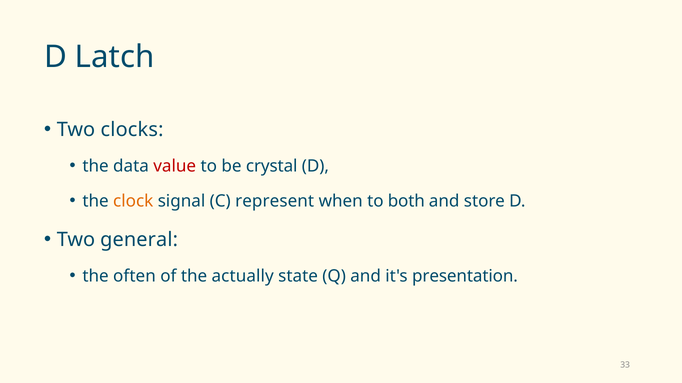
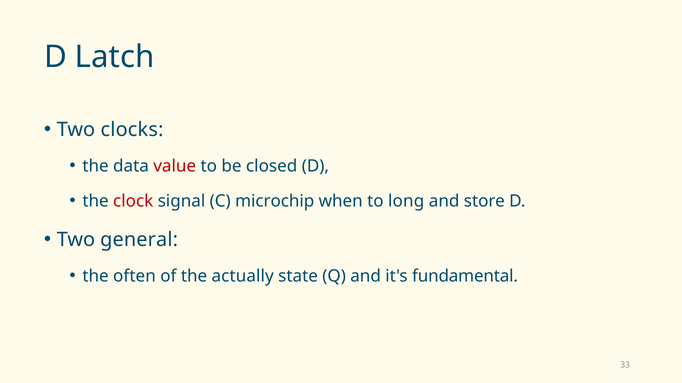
crystal: crystal -> closed
clock colour: orange -> red
represent: represent -> microchip
both: both -> long
presentation: presentation -> fundamental
